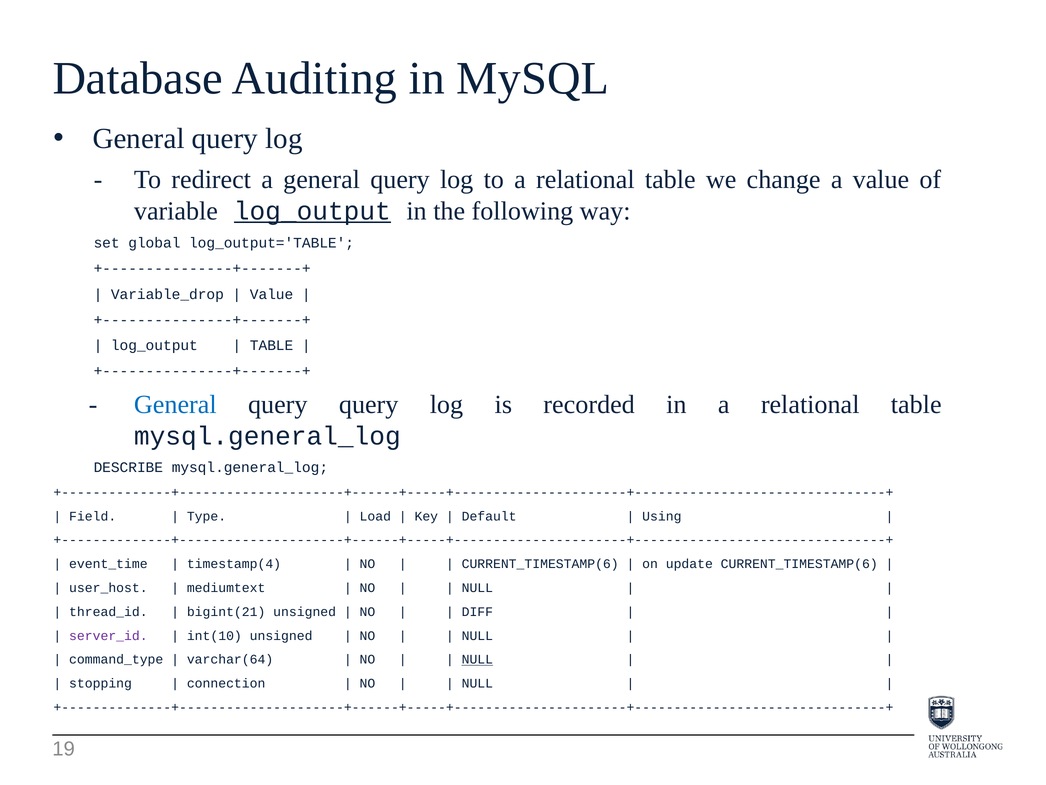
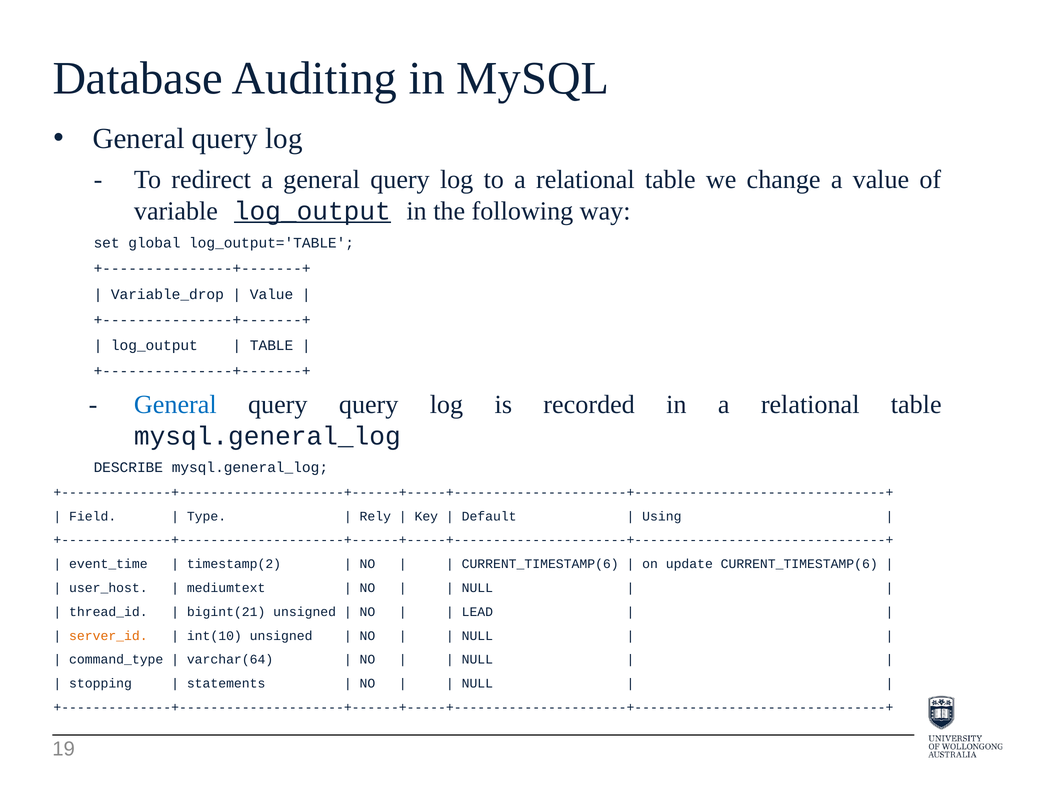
Load: Load -> Rely
timestamp(4: timestamp(4 -> timestamp(2
DIFF: DIFF -> LEAD
server_id colour: purple -> orange
NULL at (477, 659) underline: present -> none
connection: connection -> statements
